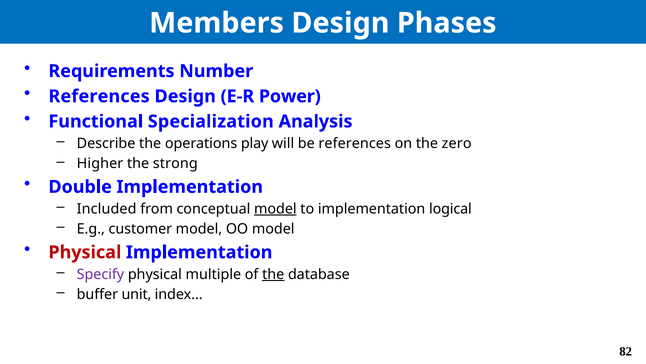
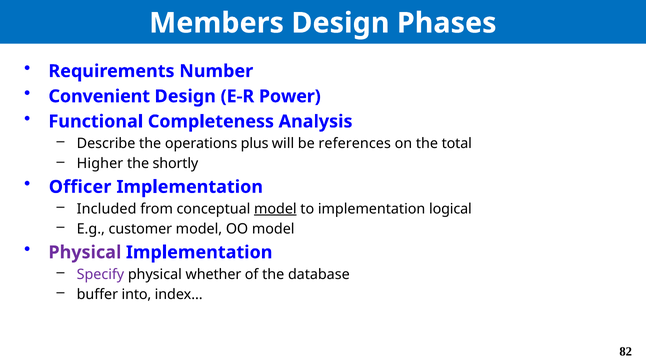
References at (99, 96): References -> Convenient
Specialization: Specialization -> Completeness
play: play -> plus
zero: zero -> total
strong: strong -> shortly
Double: Double -> Officer
Physical at (85, 252) colour: red -> purple
multiple: multiple -> whether
the at (273, 274) underline: present -> none
unit: unit -> into
